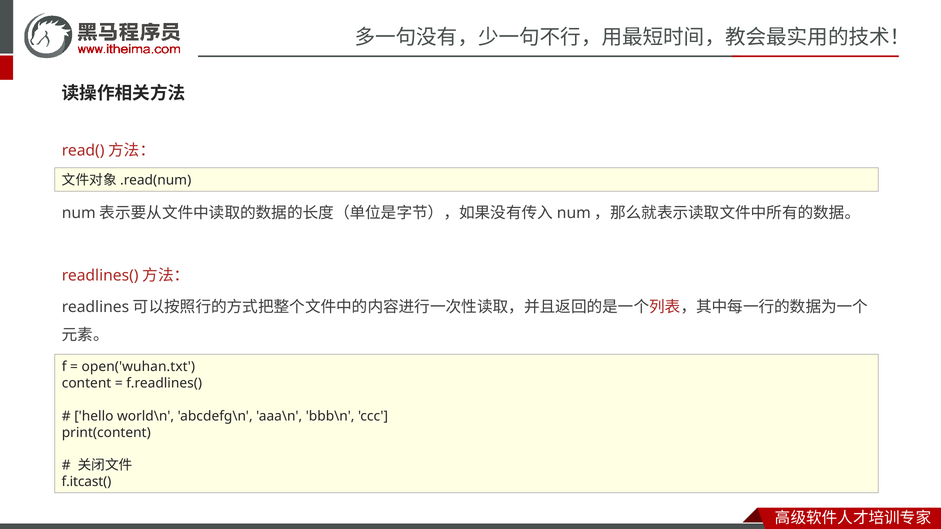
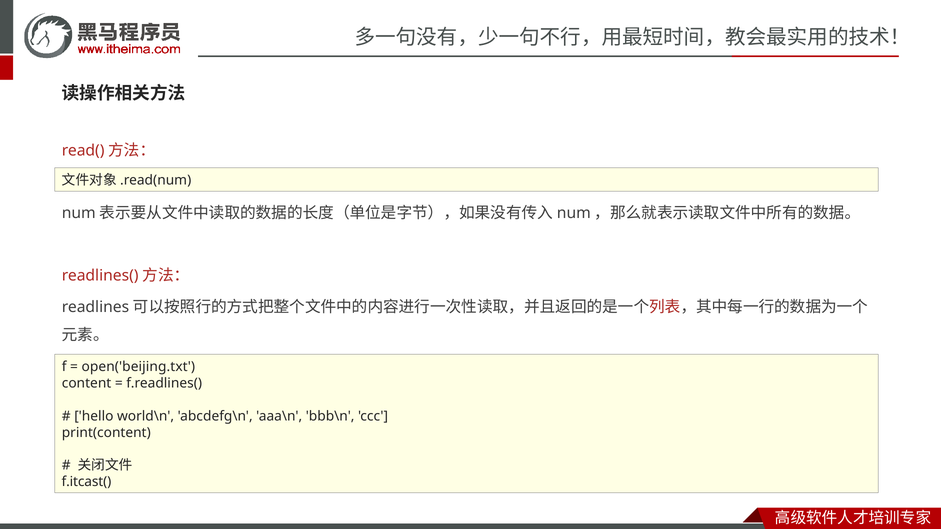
open('wuhan.txt: open('wuhan.txt -> open('beijing.txt
